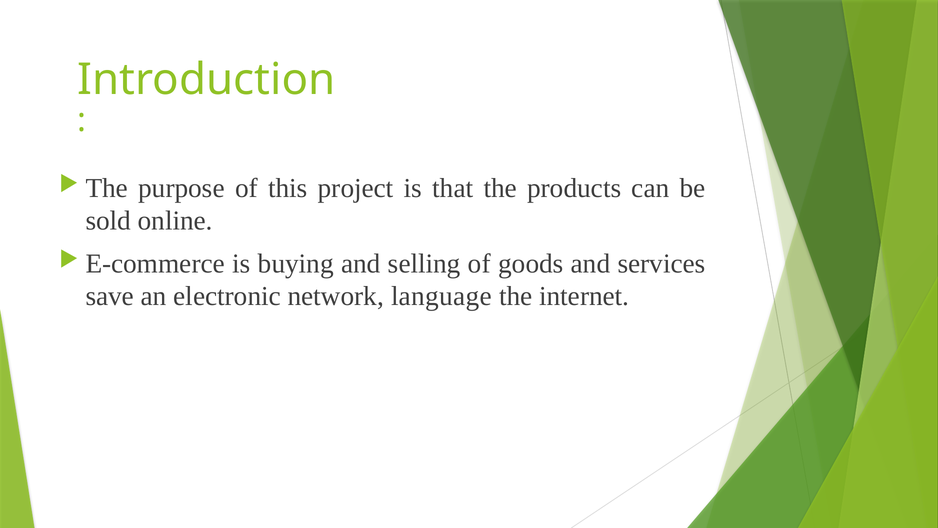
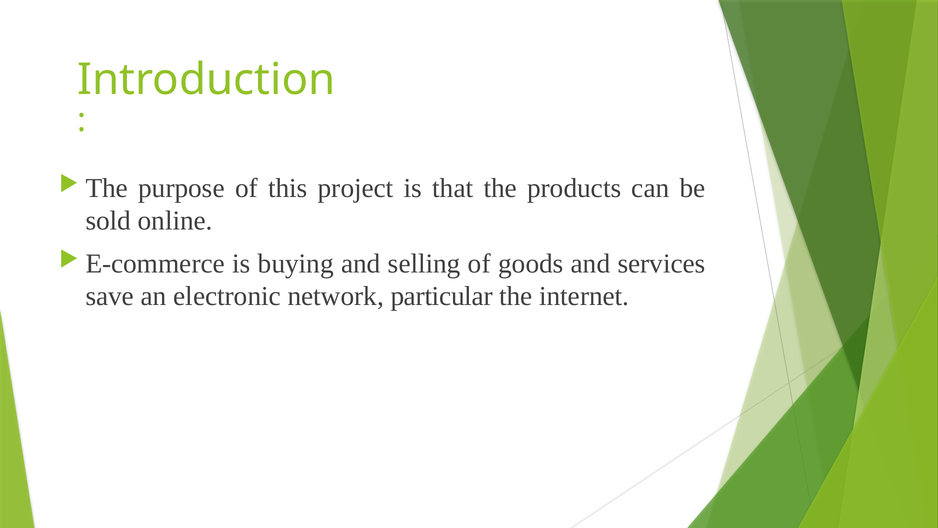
language: language -> particular
